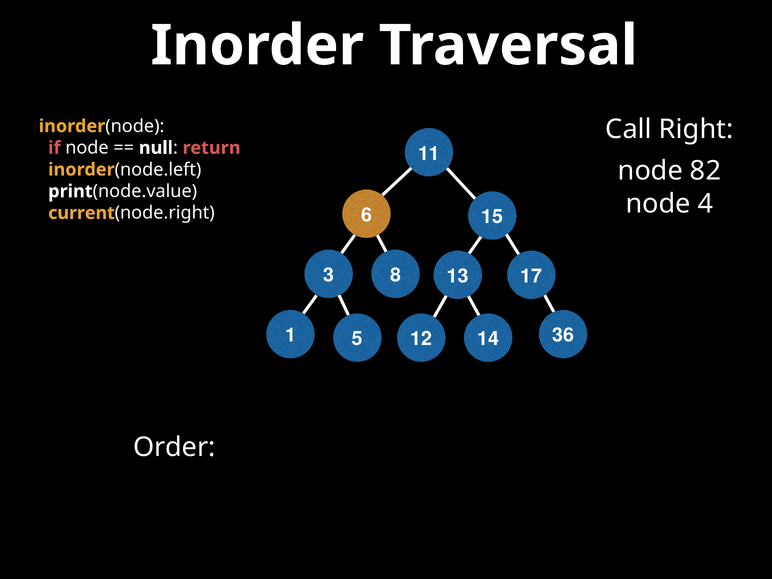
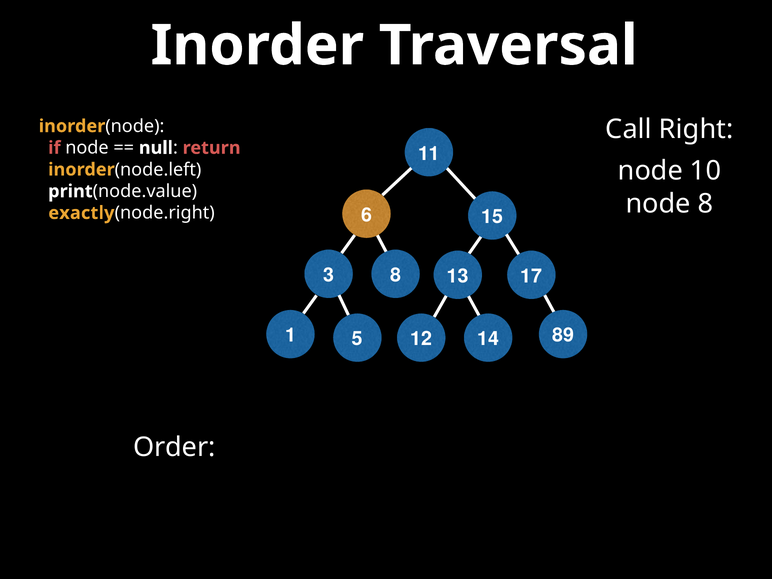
82: 82 -> 10
node 4: 4 -> 8
current: current -> exactly
36: 36 -> 89
